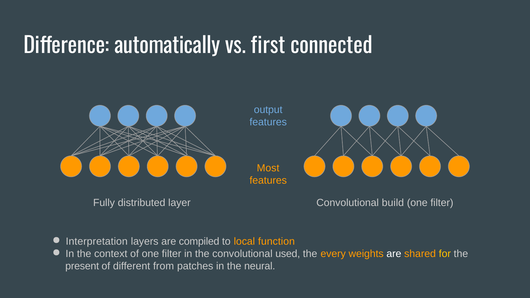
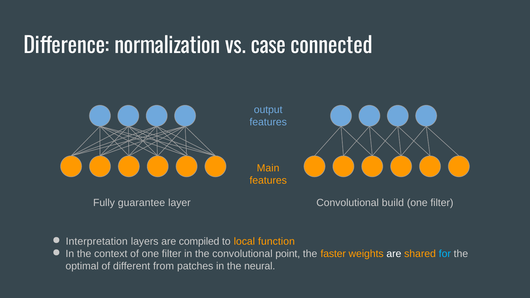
automatically: automatically -> normalization
first: first -> case
Most: Most -> Main
distributed: distributed -> guarantee
used: used -> point
every: every -> faster
for colour: yellow -> light blue
present: present -> optimal
